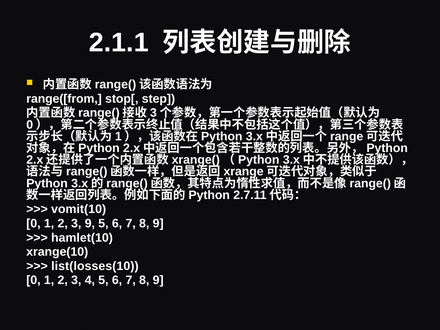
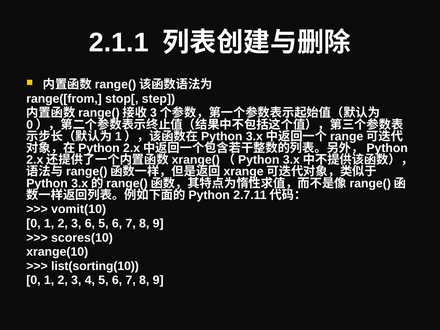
3 9: 9 -> 6
hamlet(10: hamlet(10 -> scores(10
list(losses(10: list(losses(10 -> list(sorting(10
